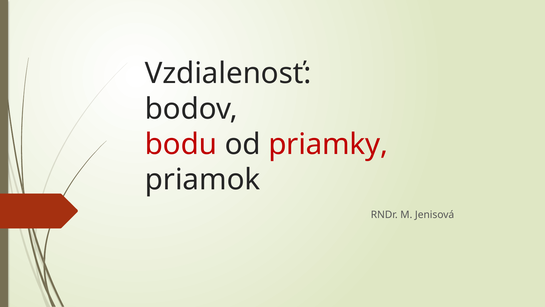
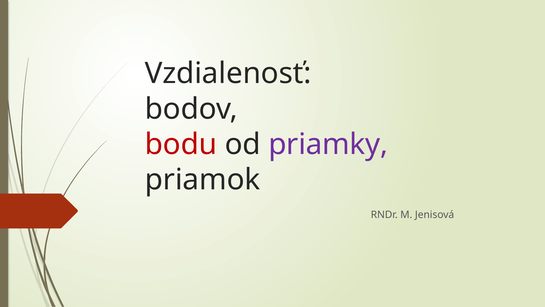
priamky colour: red -> purple
